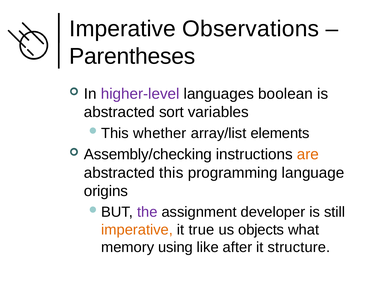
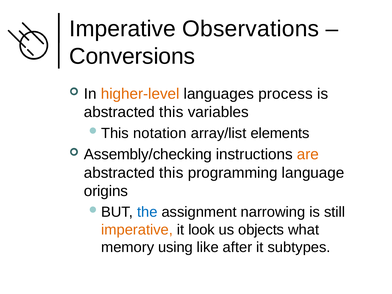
Parentheses: Parentheses -> Conversions
higher-level colour: purple -> orange
boolean: boolean -> process
sort at (171, 112): sort -> this
whether: whether -> notation
the colour: purple -> blue
developer: developer -> narrowing
true: true -> look
structure: structure -> subtypes
